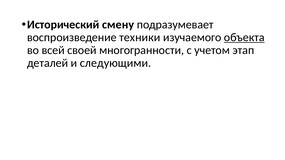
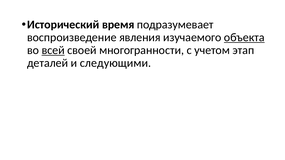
смену: смену -> время
техники: техники -> явления
всей underline: none -> present
